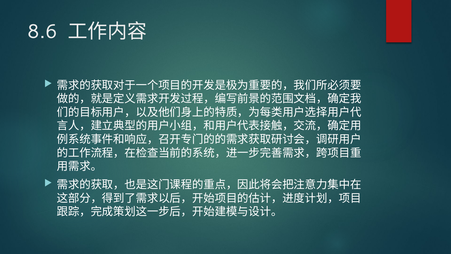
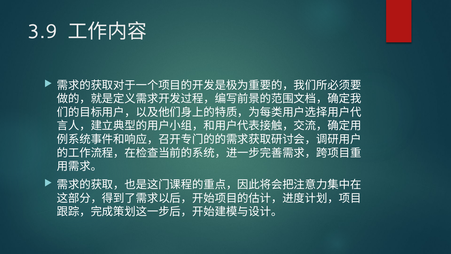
8.6: 8.6 -> 3.9
